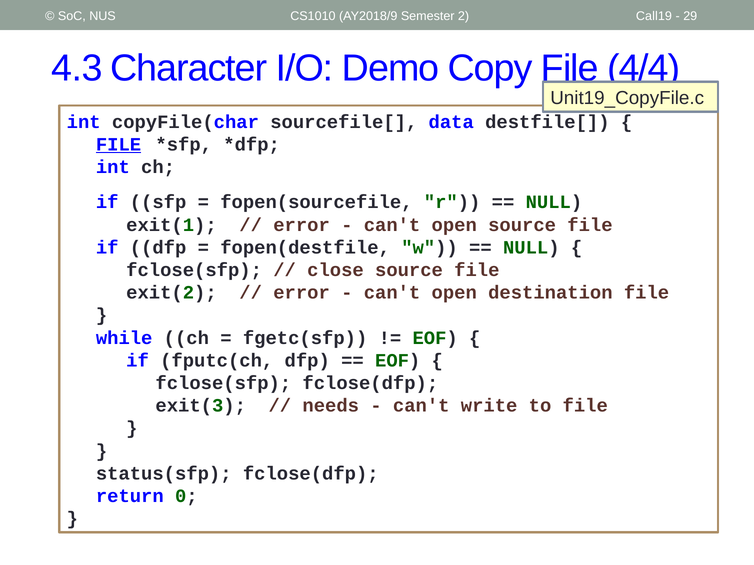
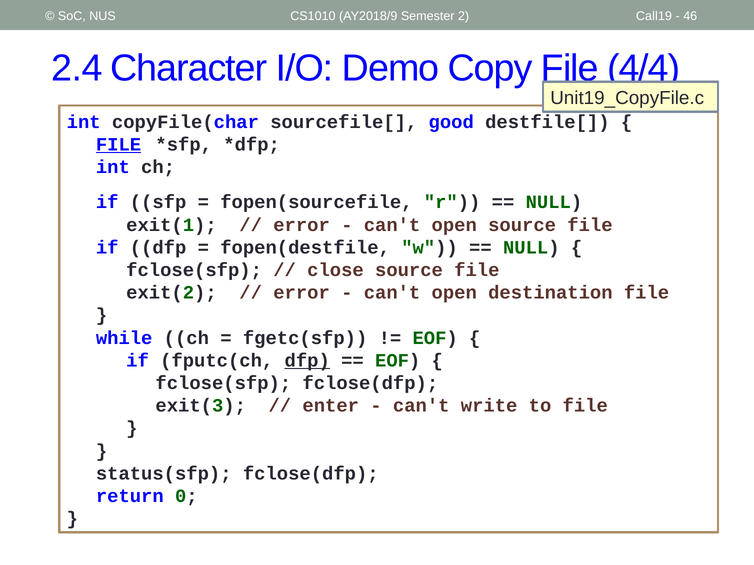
29: 29 -> 46
4.3: 4.3 -> 2.4
data: data -> good
dfp at (307, 361) underline: none -> present
needs: needs -> enter
